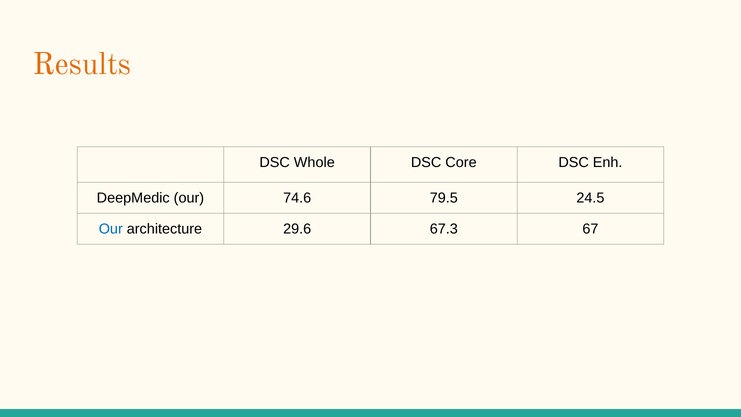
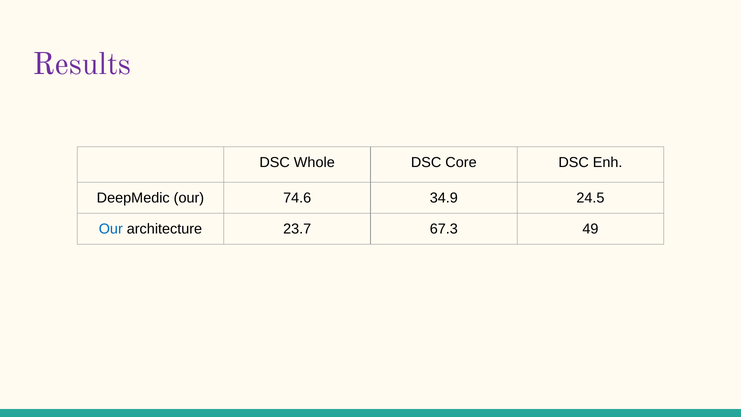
Results colour: orange -> purple
79.5: 79.5 -> 34.9
29.6: 29.6 -> 23.7
67: 67 -> 49
